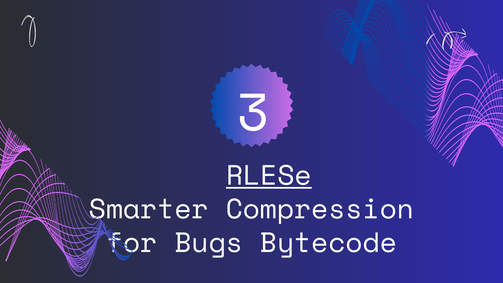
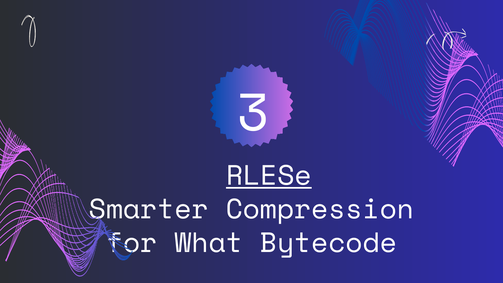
Bugs: Bugs -> What
